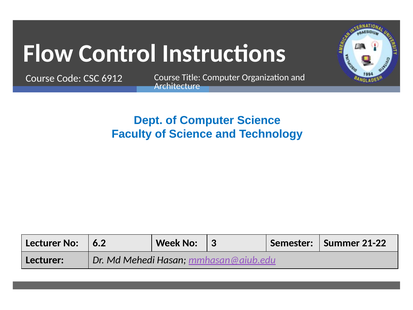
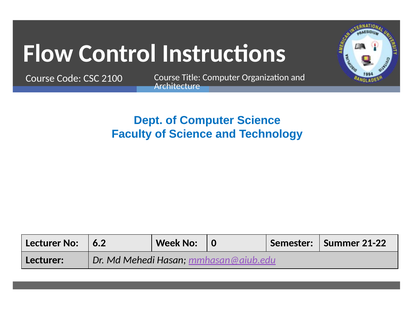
6912: 6912 -> 2100
3: 3 -> 0
